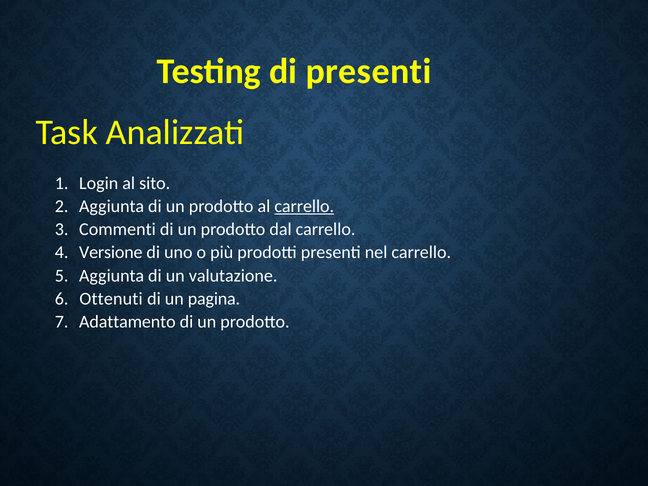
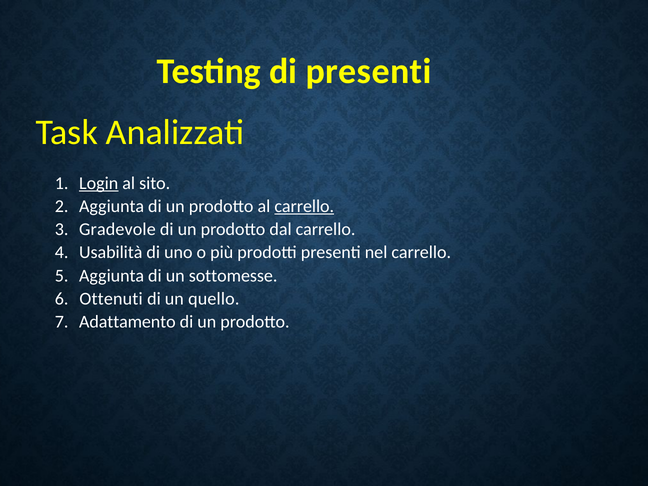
Login underline: none -> present
Commenti: Commenti -> Gradevole
Versione: Versione -> Usabilità
valutazione: valutazione -> sottomesse
pagina: pagina -> quello
